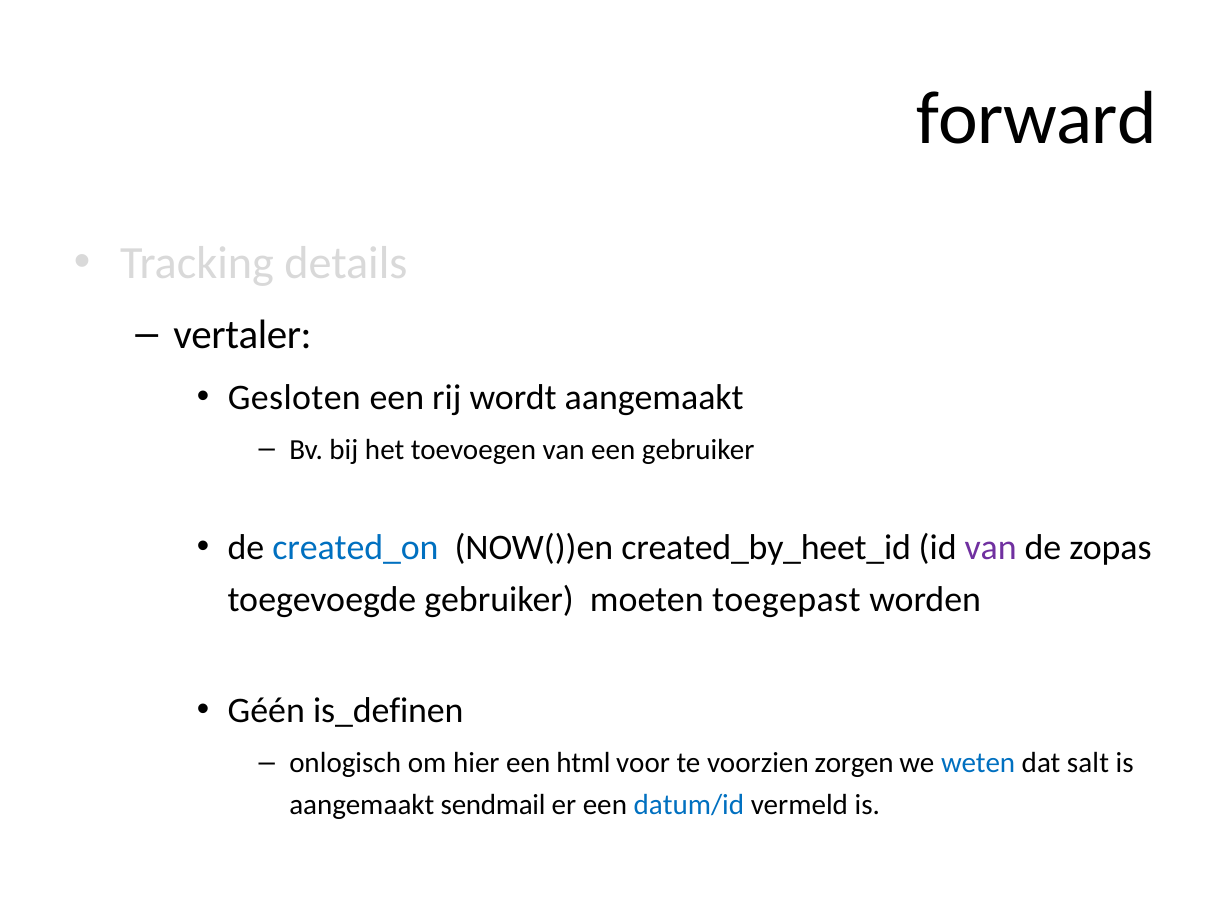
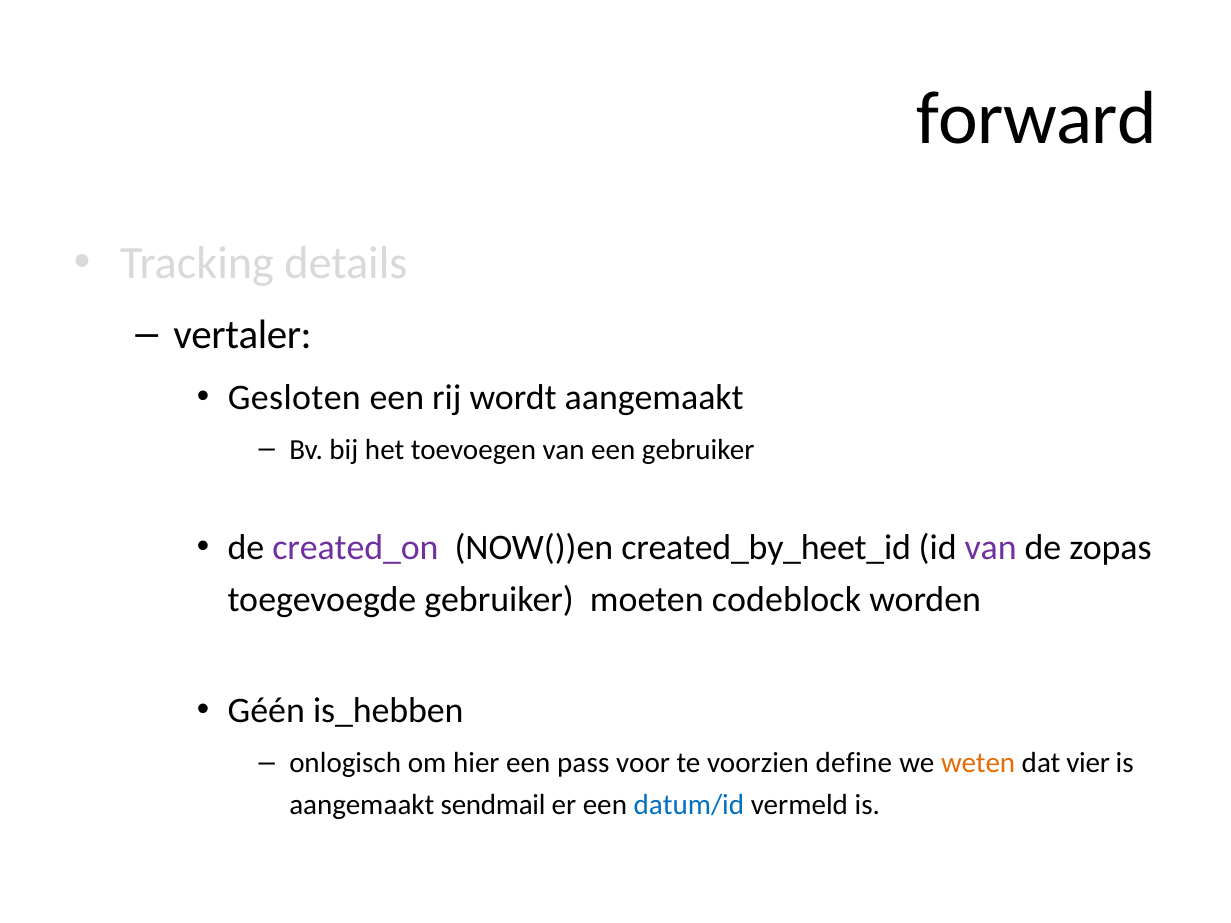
created_on colour: blue -> purple
toegepast: toegepast -> codeblock
is_definen: is_definen -> is_hebben
html: html -> pass
zorgen: zorgen -> define
weten colour: blue -> orange
salt: salt -> vier
